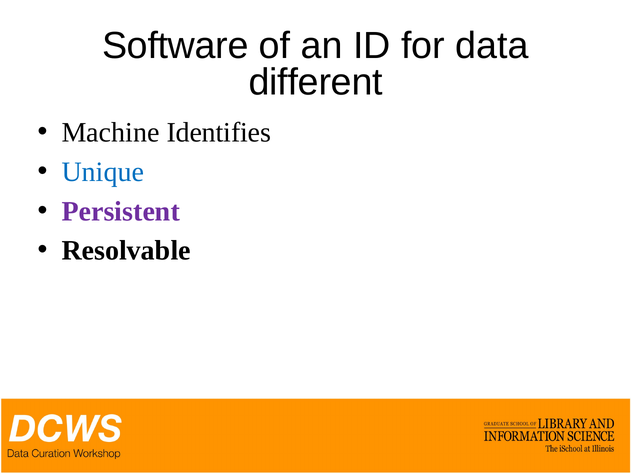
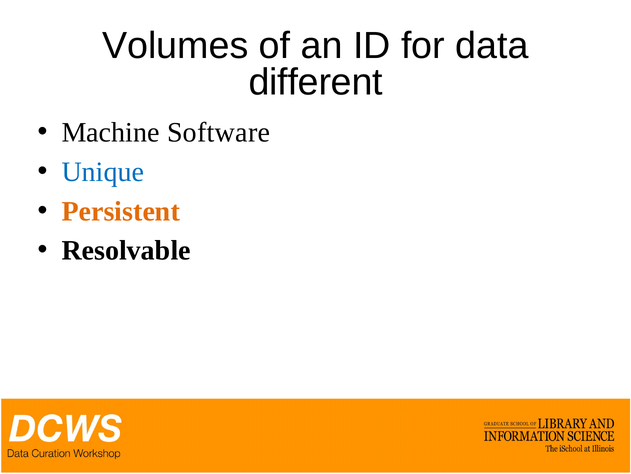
Software: Software -> Volumes
Identifies: Identifies -> Software
Persistent colour: purple -> orange
